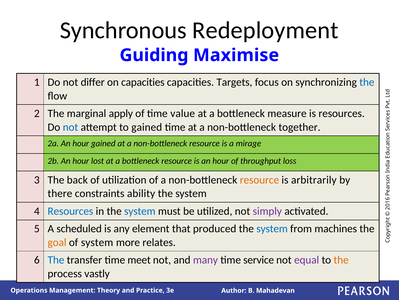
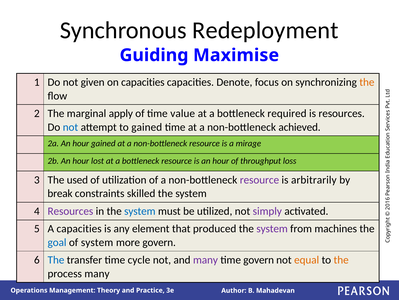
differ: differ -> given
Targets: Targets -> Denote
the at (367, 82) colour: blue -> orange
measure: measure -> required
together: together -> achieved
back: back -> used
resource at (259, 180) colour: orange -> purple
there: there -> break
ability: ability -> skilled
Resources at (70, 211) colour: blue -> purple
A scheduled: scheduled -> capacities
system at (272, 228) colour: blue -> purple
goal colour: orange -> blue
more relates: relates -> govern
meet: meet -> cycle
time service: service -> govern
equal colour: purple -> orange
process vastly: vastly -> many
